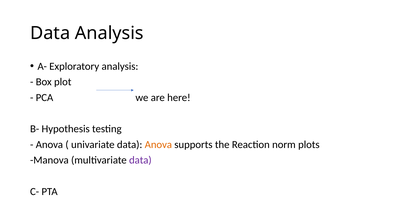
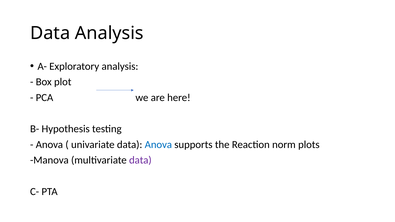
Anova at (158, 145) colour: orange -> blue
